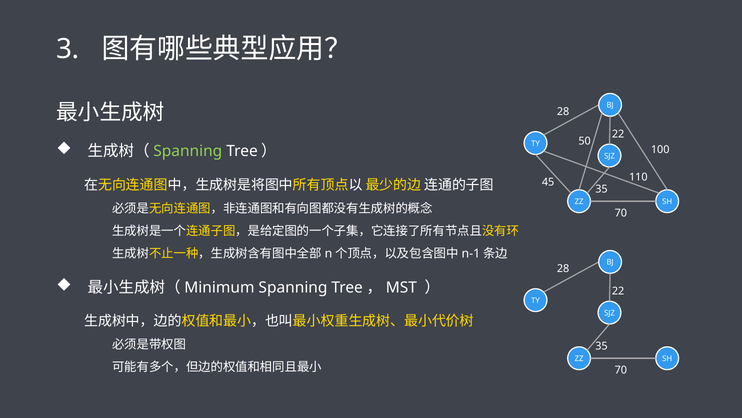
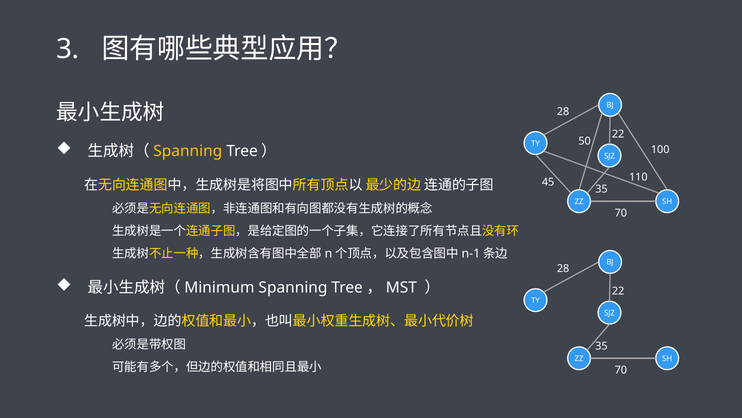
Spanning at (188, 151) colour: light green -> yellow
